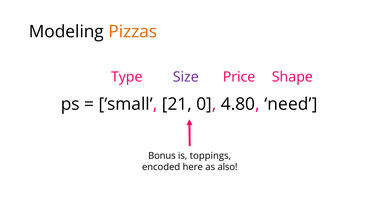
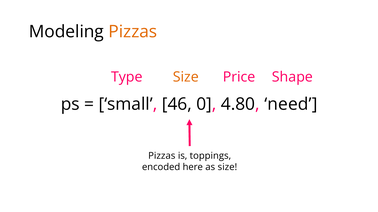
Size at (186, 77) colour: purple -> orange
21: 21 -> 46
Bonus at (162, 156): Bonus -> Pizzas
as also: also -> size
